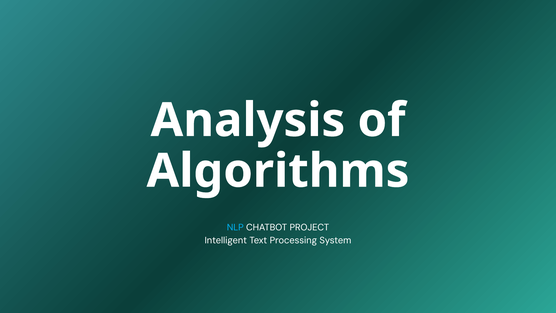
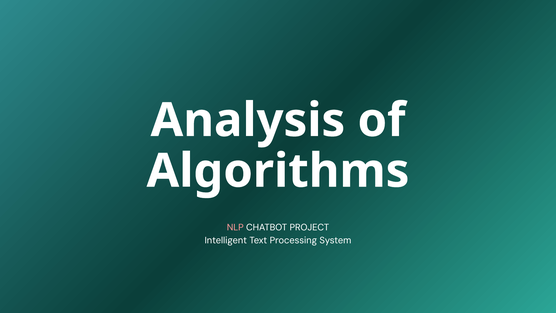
NLP colour: light blue -> pink
